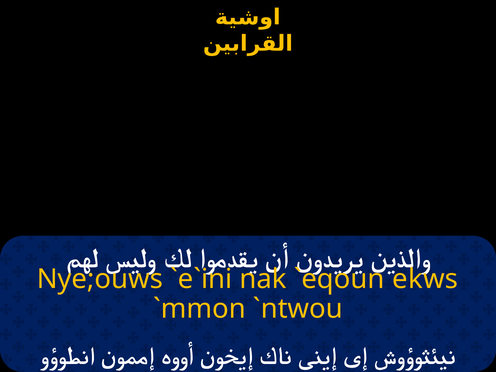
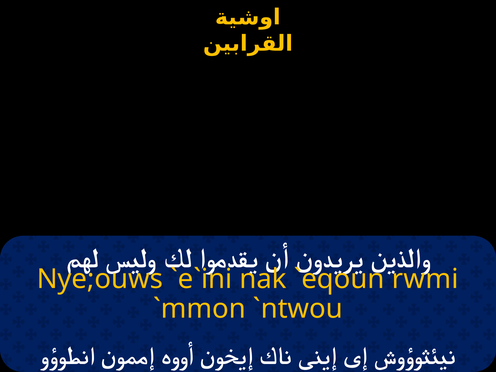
ekws: ekws -> rwmi
